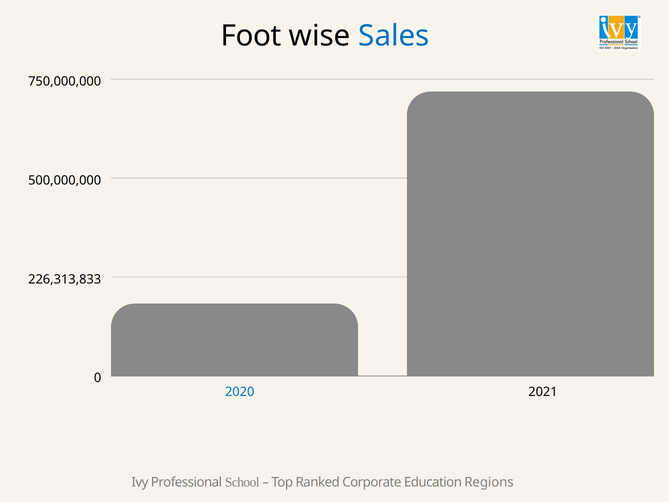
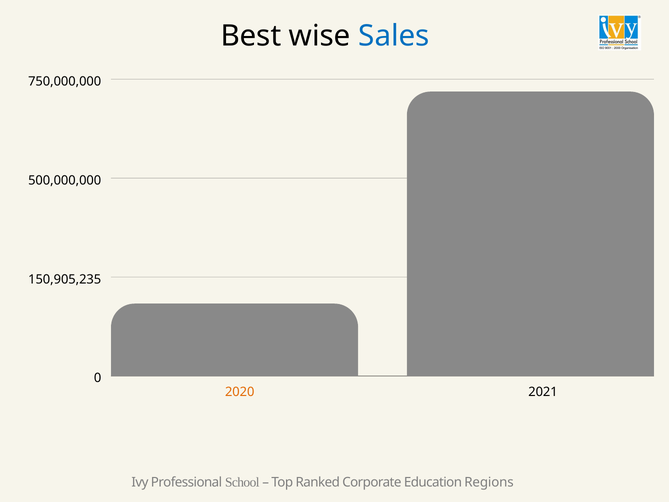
Foot: Foot -> Best
226,313,833: 226,313,833 -> 150,905,235
2020 colour: blue -> orange
